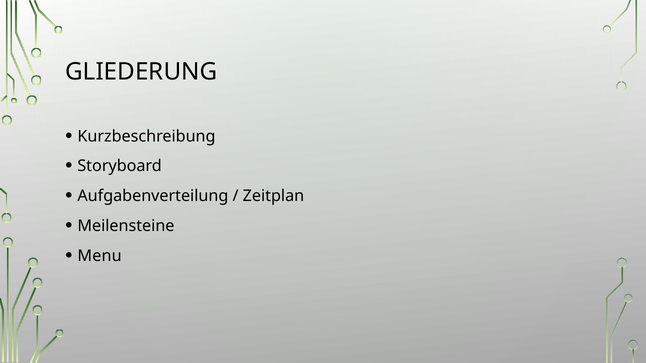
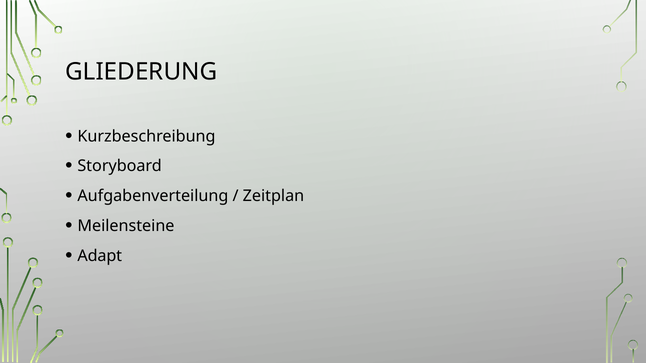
Menu: Menu -> Adapt
